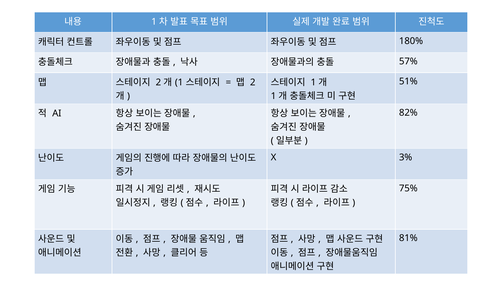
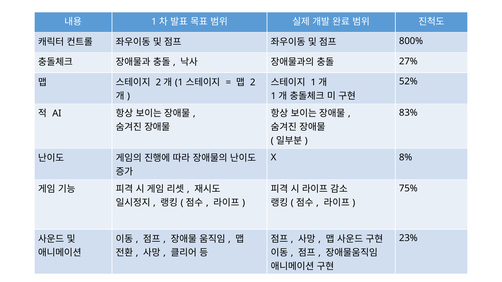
180%: 180% -> 800%
57%: 57% -> 27%
51%: 51% -> 52%
82%: 82% -> 83%
3%: 3% -> 8%
81%: 81% -> 23%
